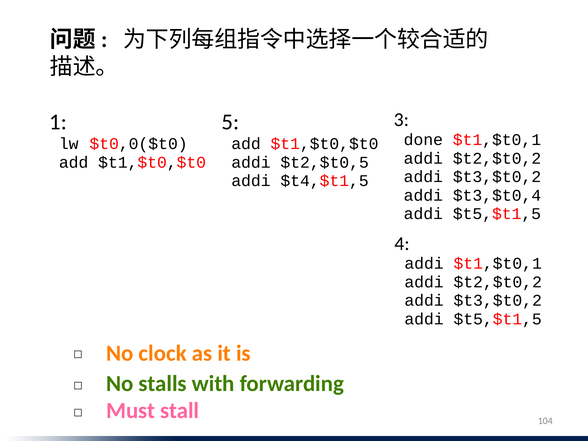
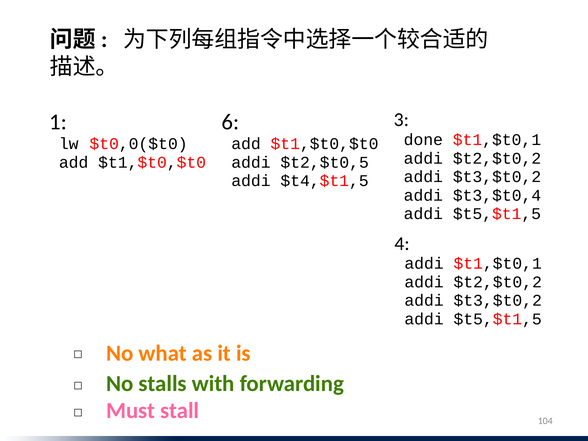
5: 5 -> 6
clock: clock -> what
